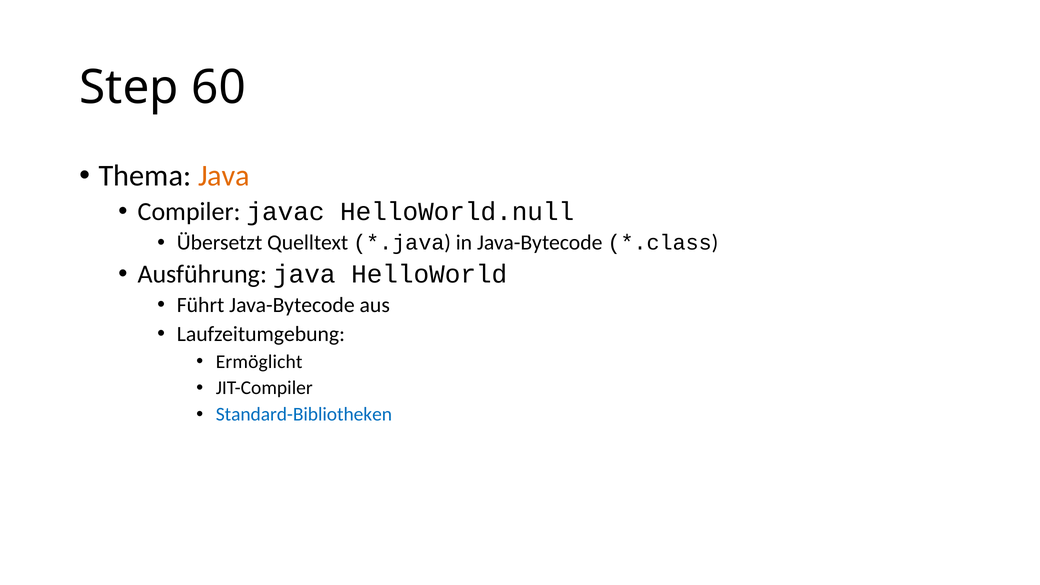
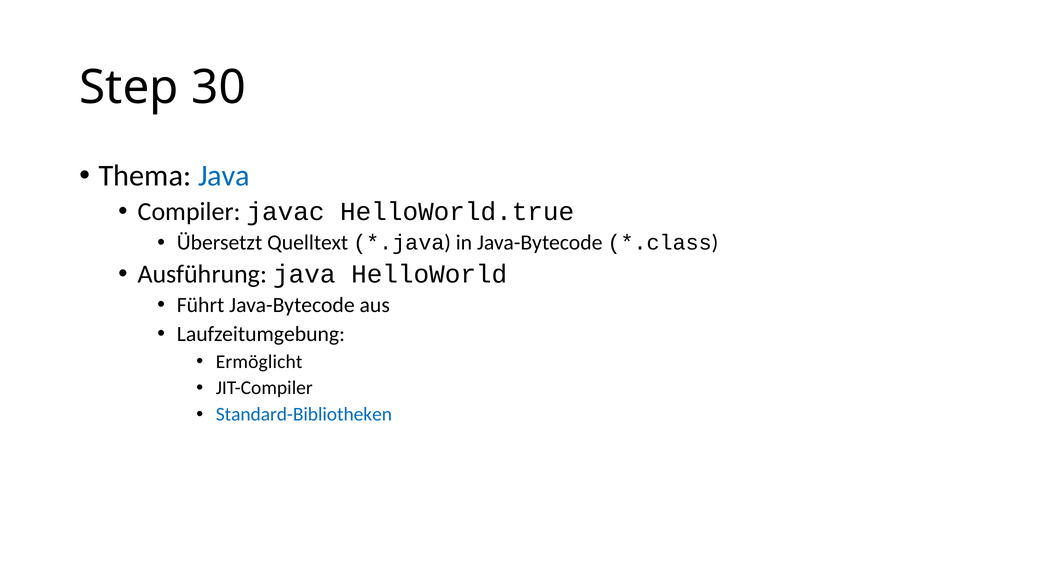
60: 60 -> 30
Java at (224, 176) colour: orange -> blue
HelloWorld.null: HelloWorld.null -> HelloWorld.true
